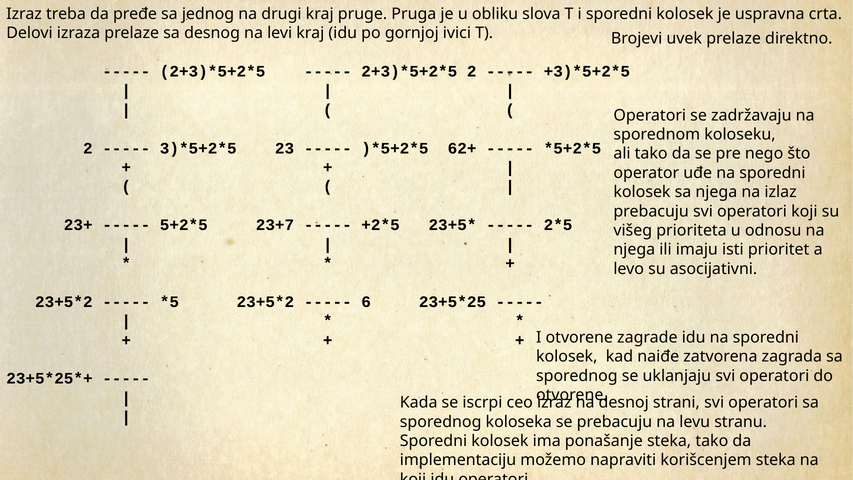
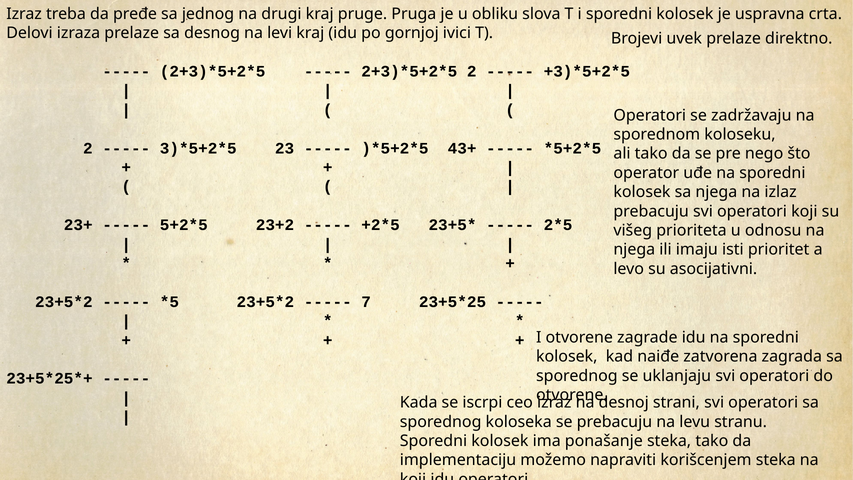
62+: 62+ -> 43+
23+7: 23+7 -> 23+2
6: 6 -> 7
